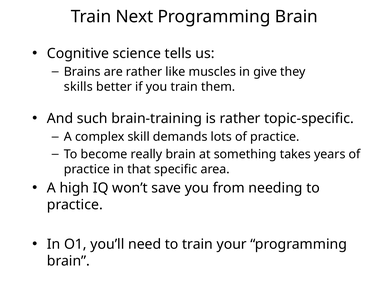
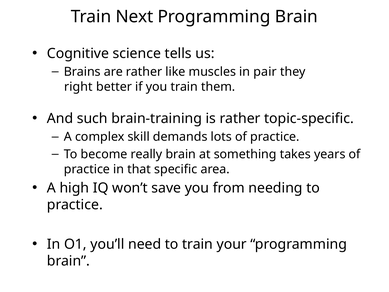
give: give -> pair
skills: skills -> right
